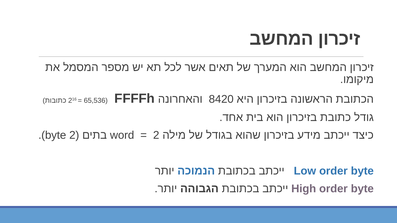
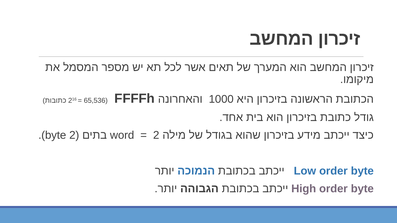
8420: 8420 -> 1000
